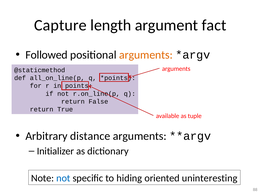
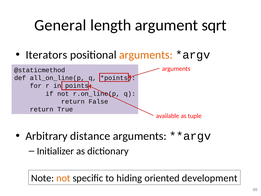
Capture: Capture -> General
fact: fact -> sqrt
Followed: Followed -> Iterators
not at (63, 178) colour: blue -> orange
uninteresting: uninteresting -> development
